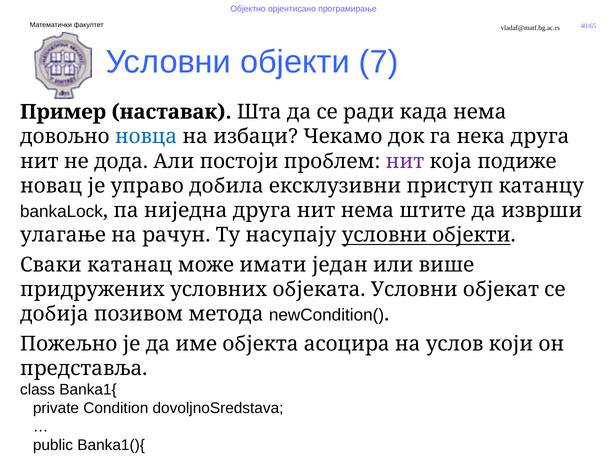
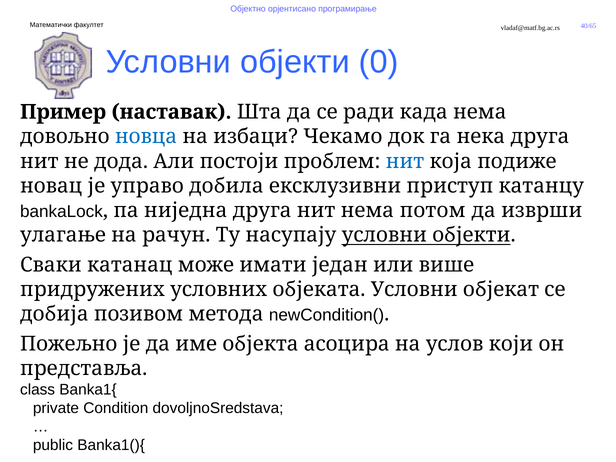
7: 7 -> 0
нит at (405, 161) colour: purple -> blue
штите: штите -> потом
